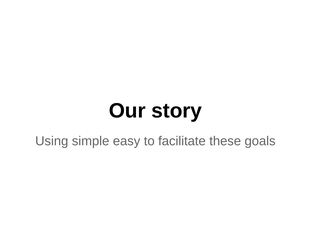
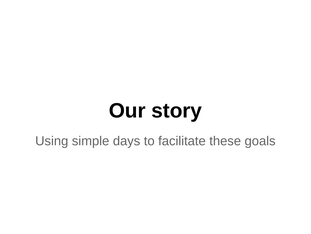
easy: easy -> days
